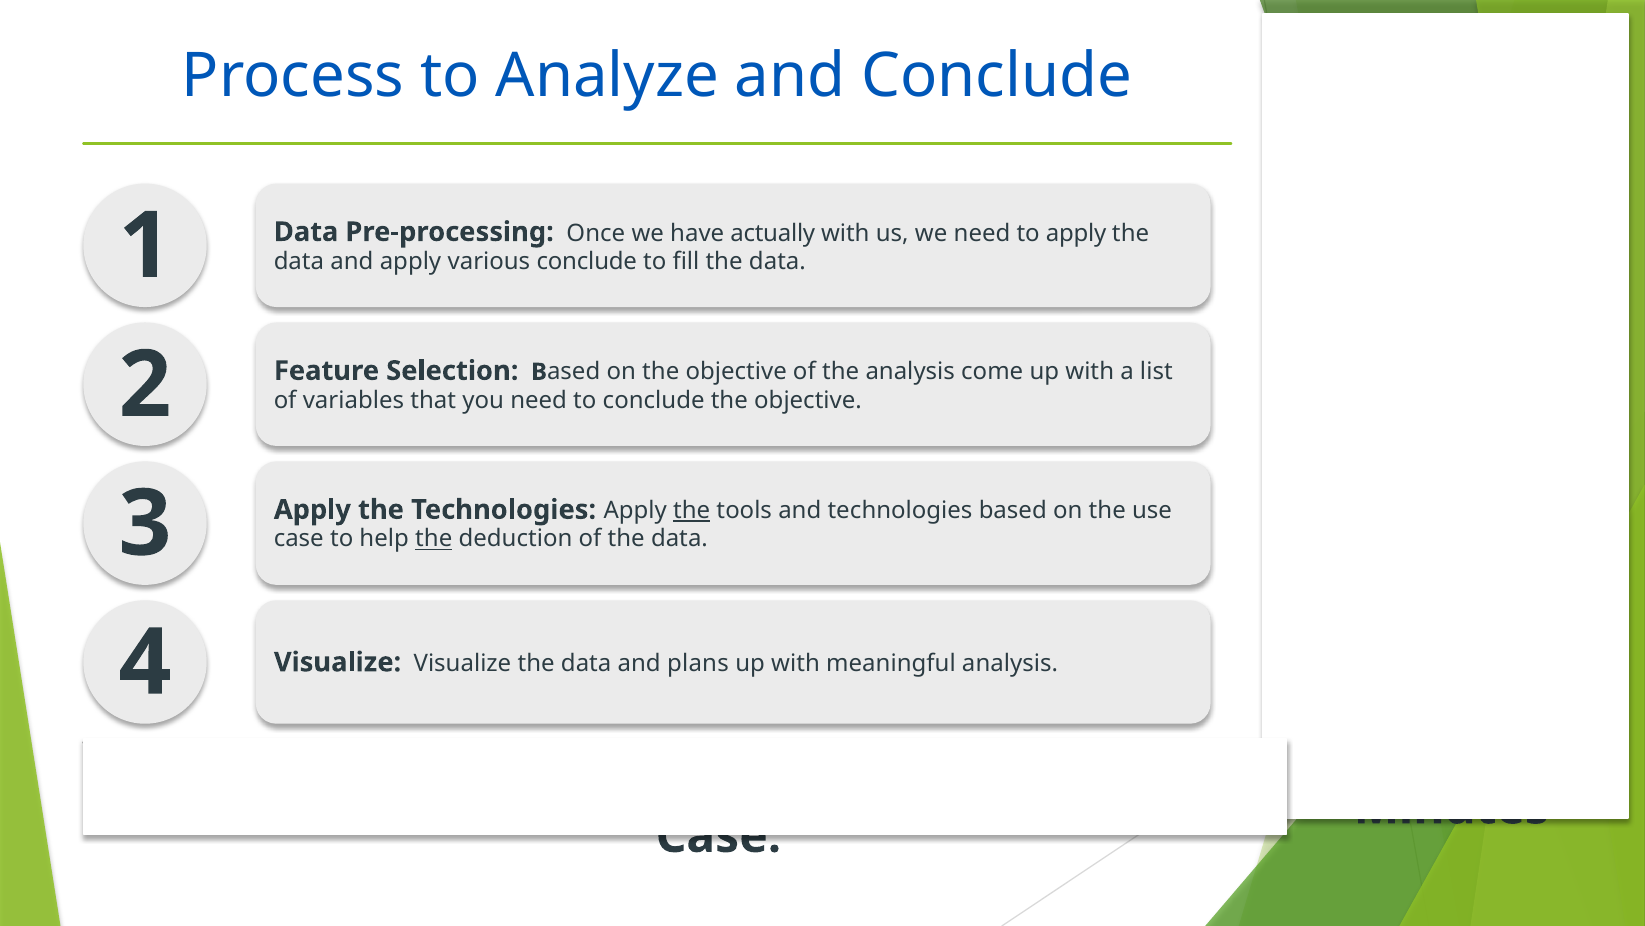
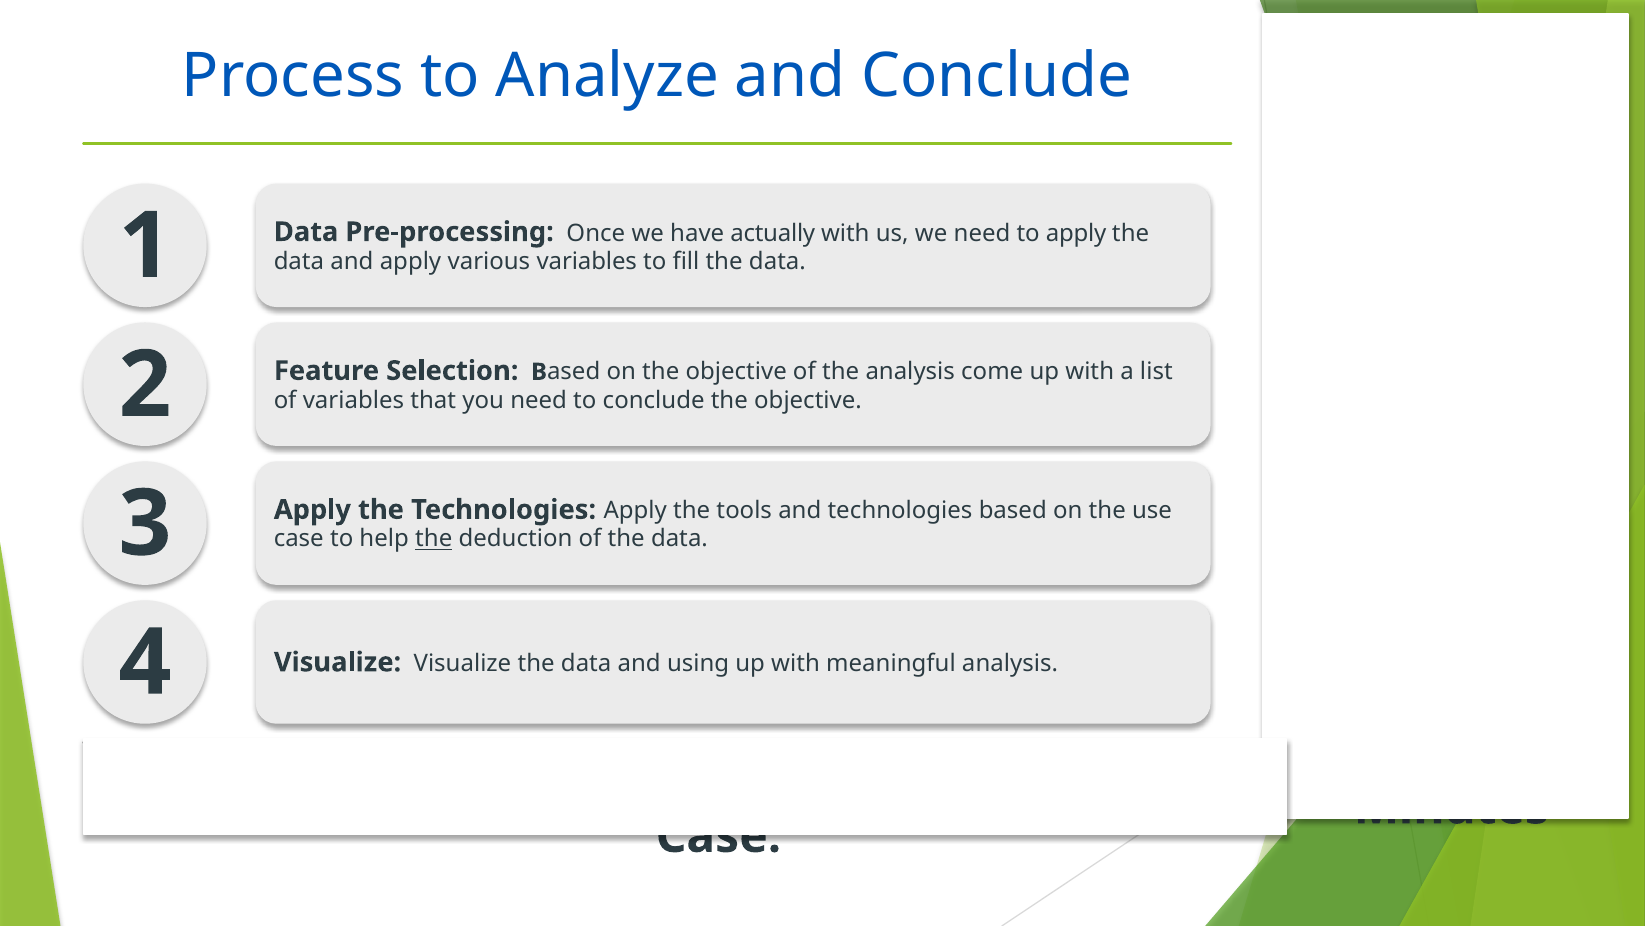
various conclude: conclude -> variables
the at (692, 510) underline: present -> none
plans: plans -> using
